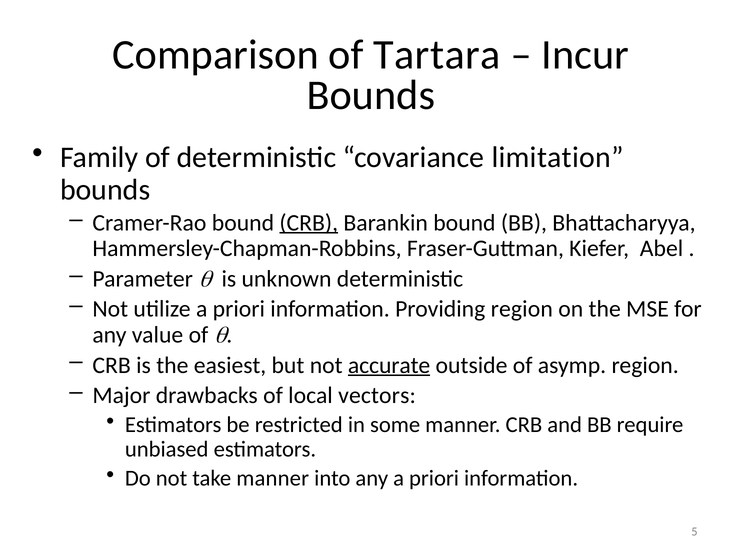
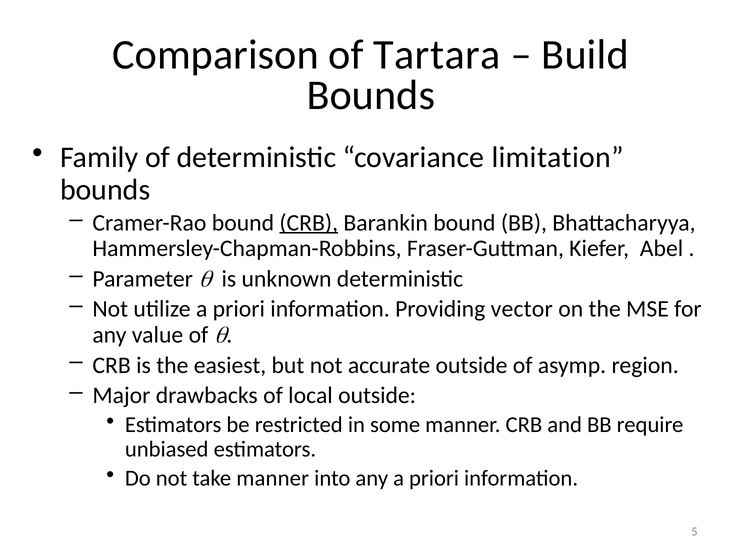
Incur: Incur -> Build
Providing region: region -> vector
accurate underline: present -> none
local vectors: vectors -> outside
